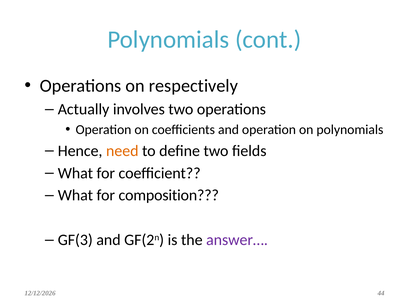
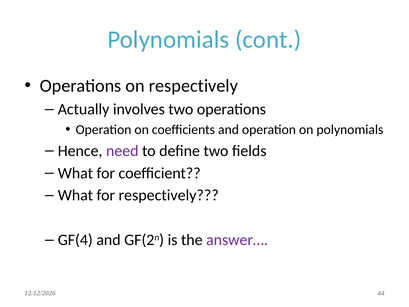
need colour: orange -> purple
for composition: composition -> respectively
GF(3: GF(3 -> GF(4
